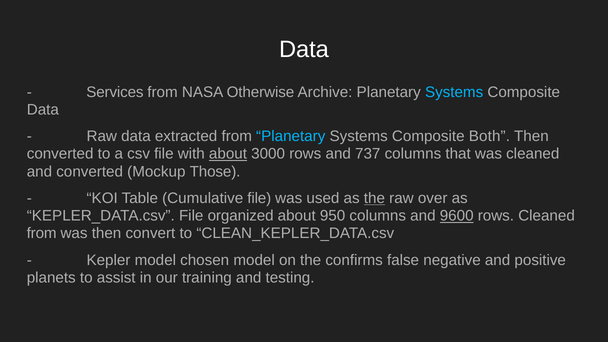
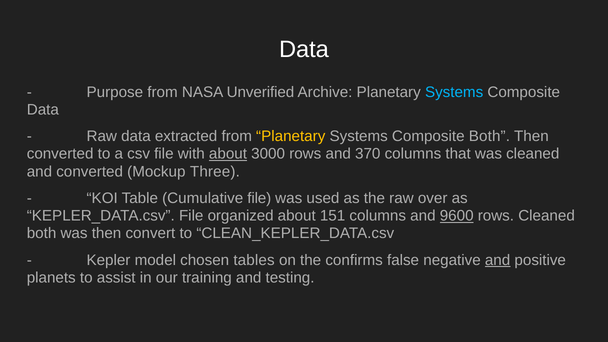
Services: Services -> Purpose
Otherwise: Otherwise -> Unverified
Planetary at (291, 136) colour: light blue -> yellow
737: 737 -> 370
Those: Those -> Three
the at (374, 198) underline: present -> none
950: 950 -> 151
from at (42, 233): from -> both
chosen model: model -> tables
and at (498, 260) underline: none -> present
